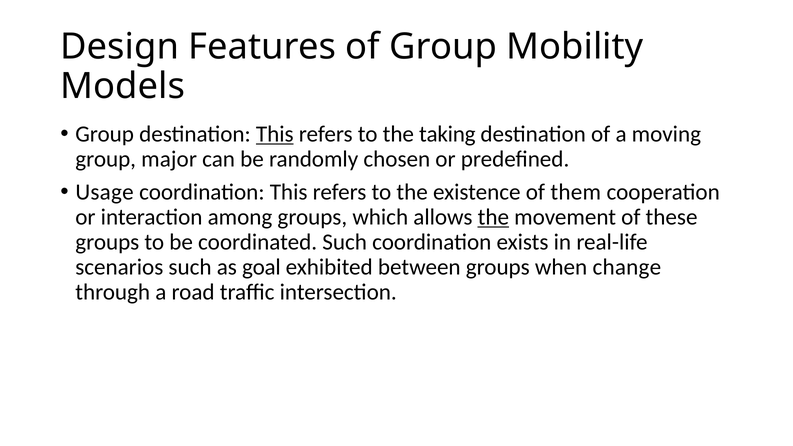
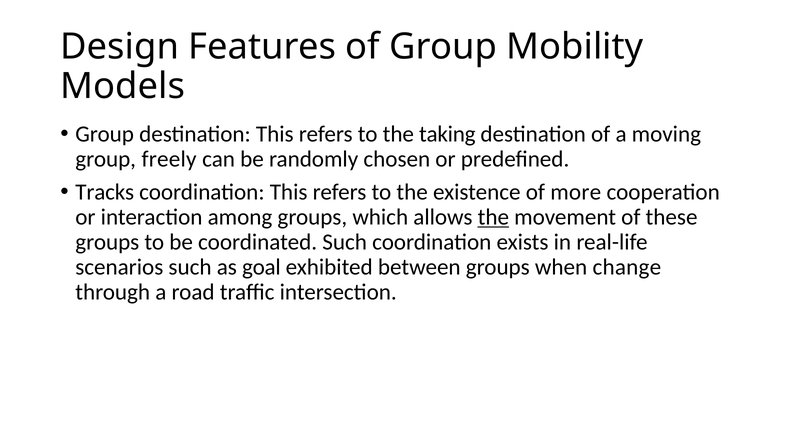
This at (275, 134) underline: present -> none
major: major -> freely
Usage: Usage -> Tracks
them: them -> more
